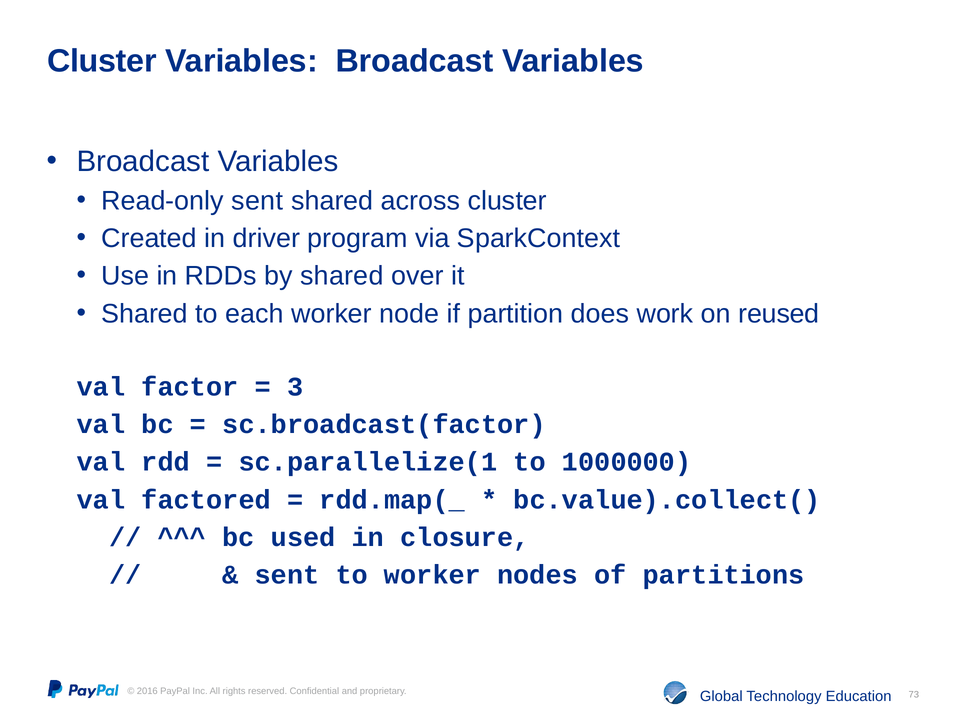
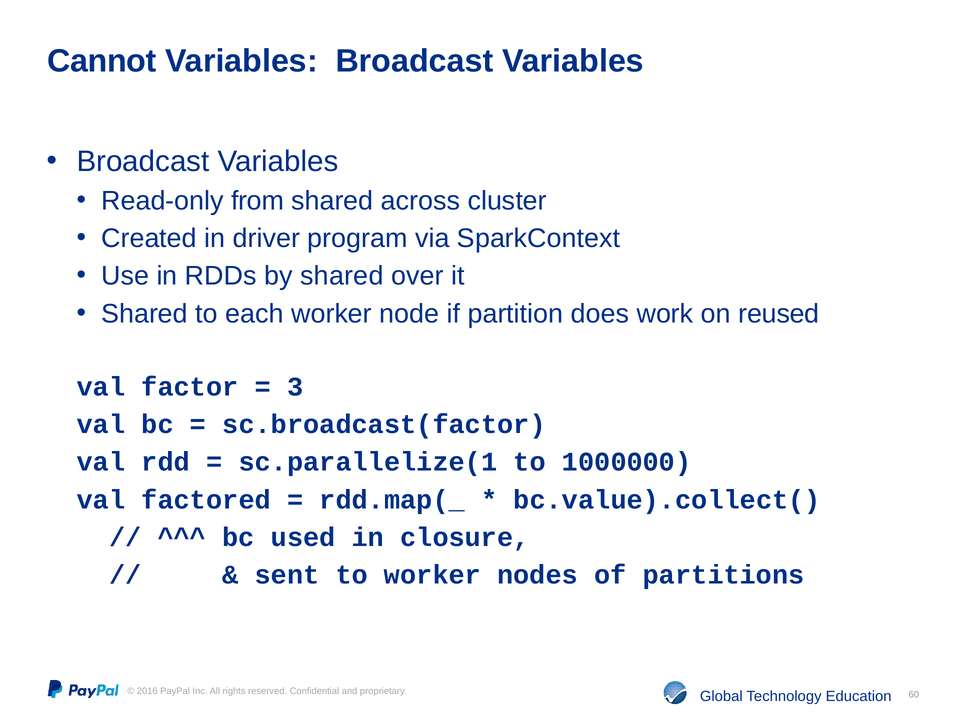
Cluster at (102, 61): Cluster -> Cannot
Read-only sent: sent -> from
73: 73 -> 60
